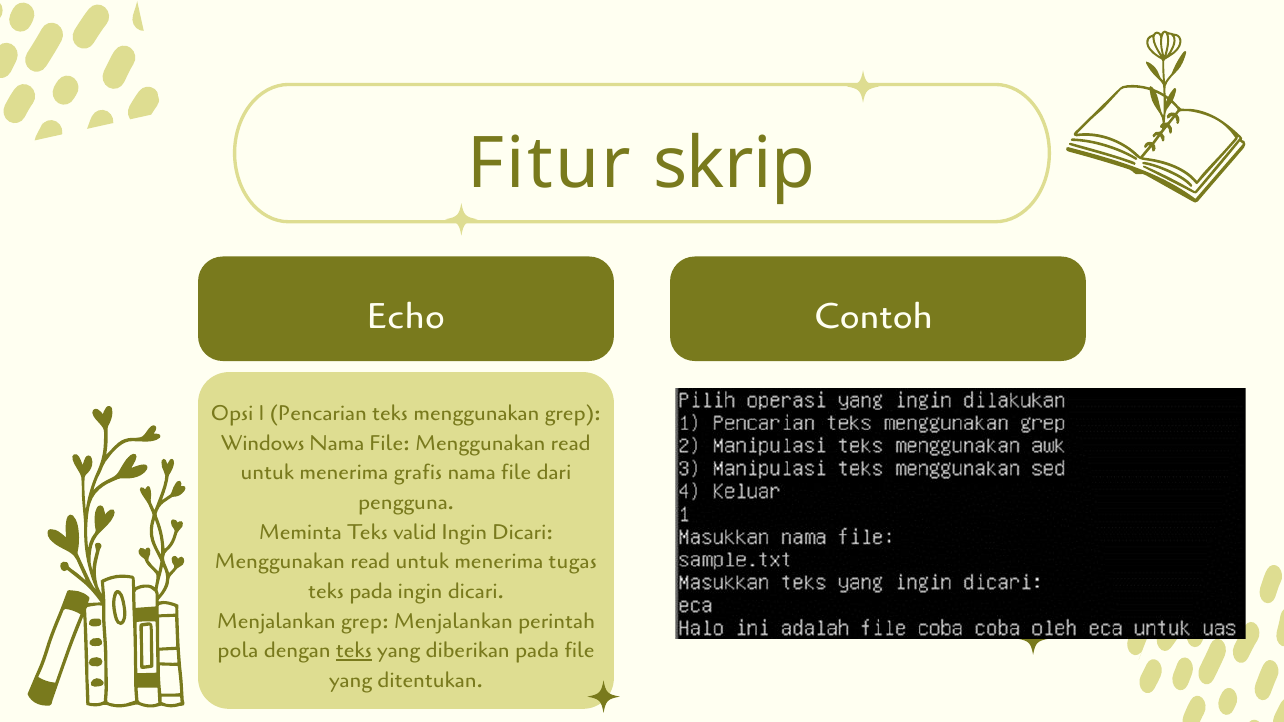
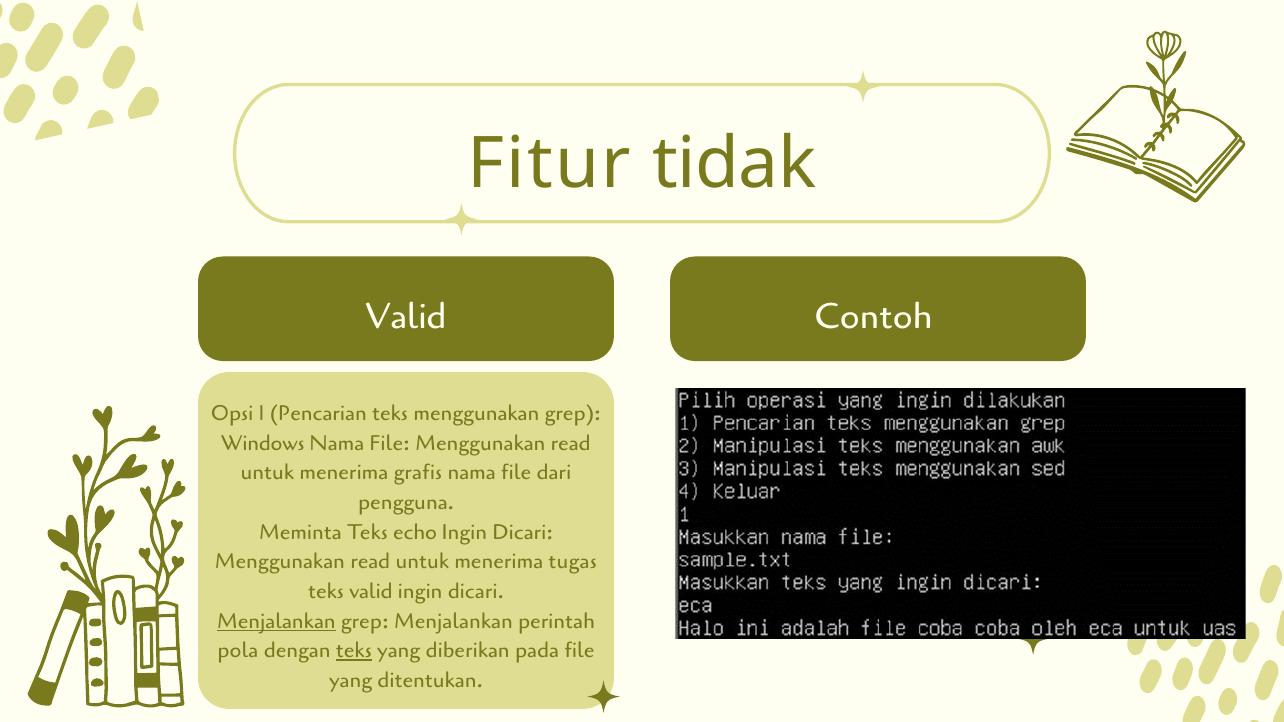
skrip: skrip -> tidak
Echo at (406, 316): Echo -> Valid
valid: valid -> echo
teks pada: pada -> valid
Menjalankan at (276, 621) underline: none -> present
